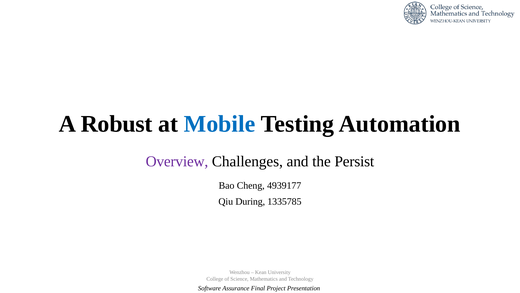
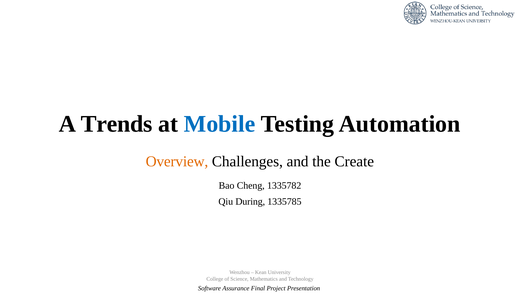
Robust: Robust -> Trends
Overview colour: purple -> orange
Persist: Persist -> Create
4939177: 4939177 -> 1335782
